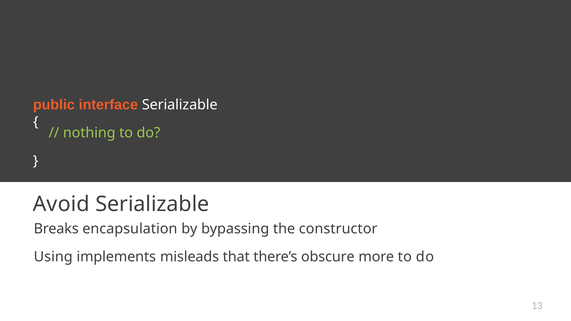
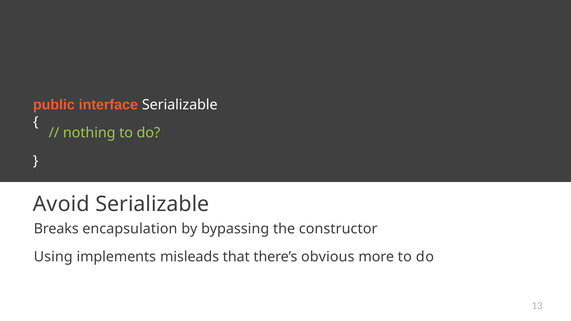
obscure: obscure -> obvious
